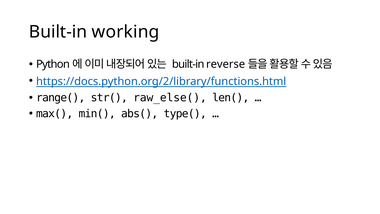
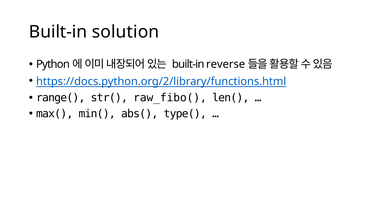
working: working -> solution
raw_else(: raw_else( -> raw_fibo(
